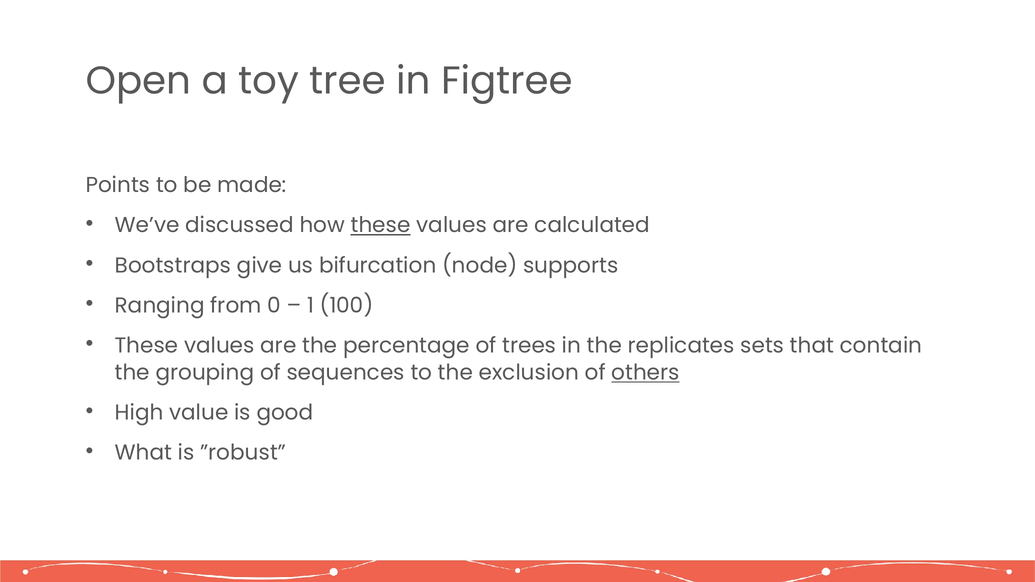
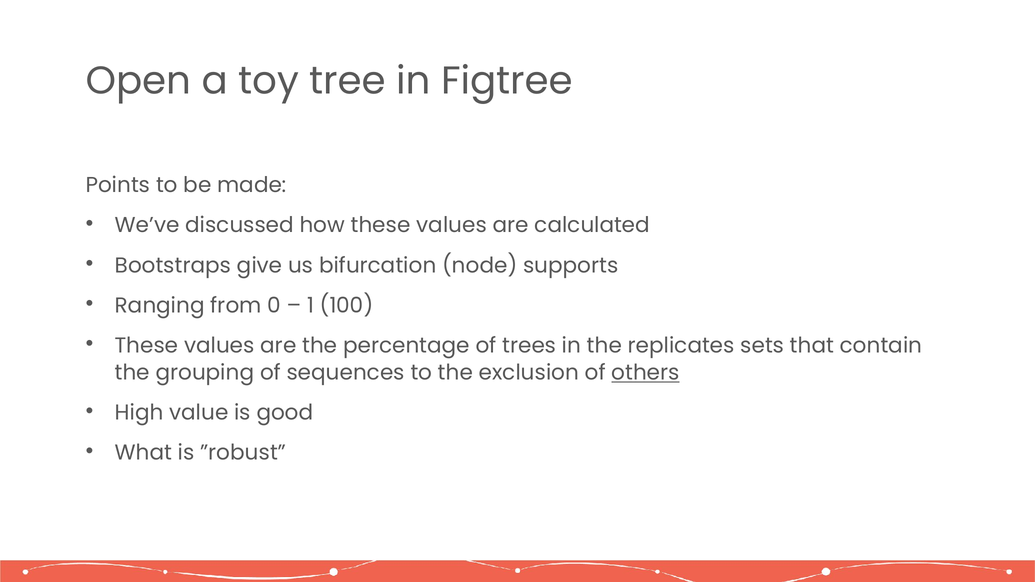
these at (381, 225) underline: present -> none
